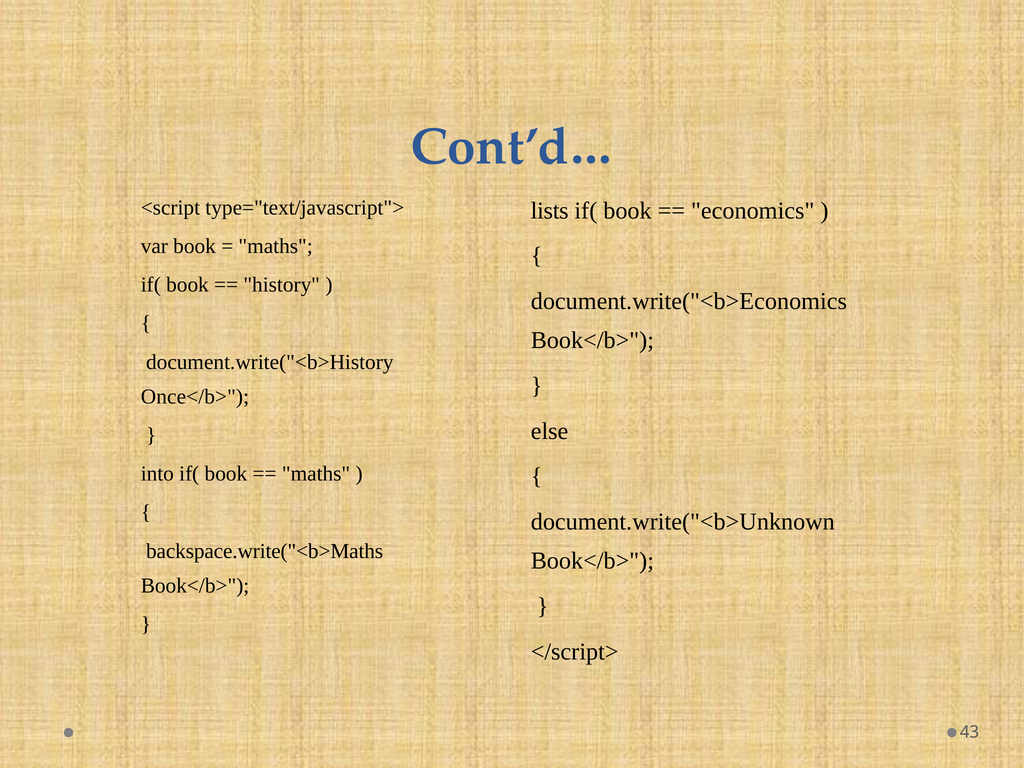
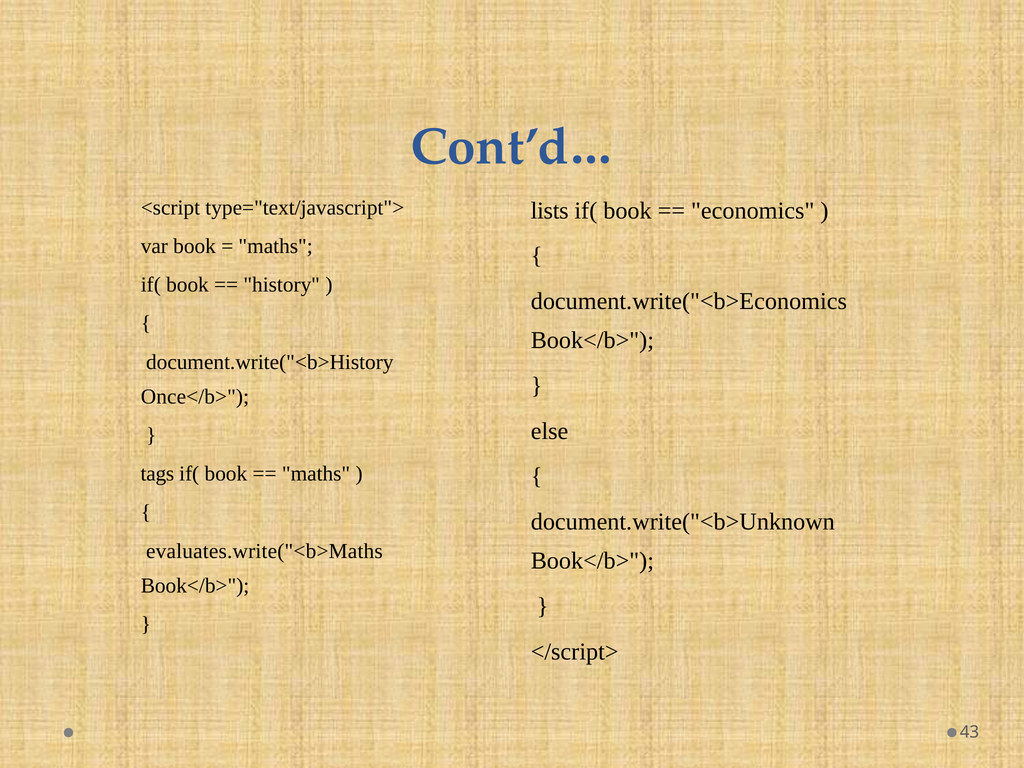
into: into -> tags
backspace.write("<b>Maths: backspace.write("<b>Maths -> evaluates.write("<b>Maths
